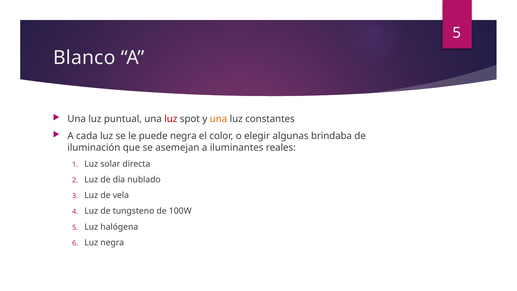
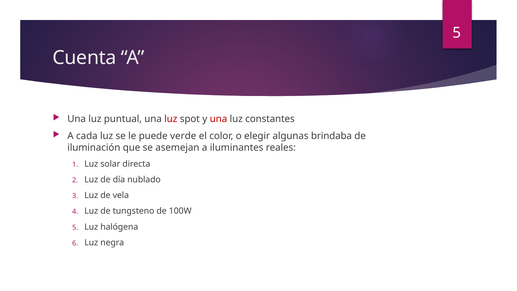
Blanco: Blanco -> Cuenta
una at (218, 119) colour: orange -> red
puede negra: negra -> verde
